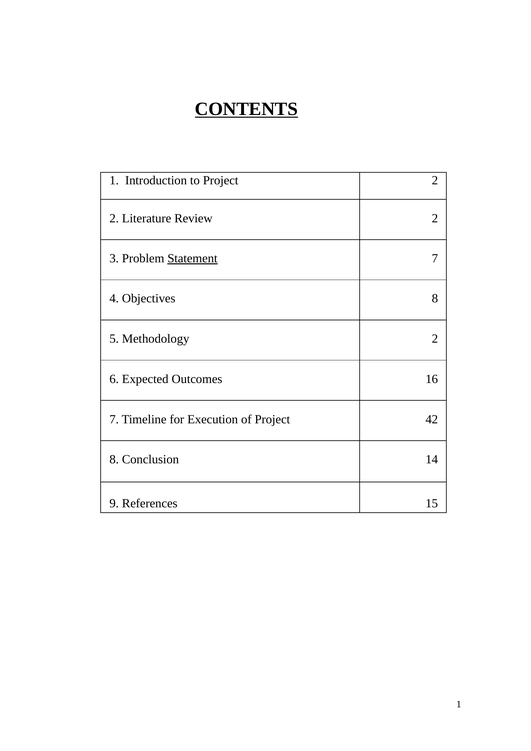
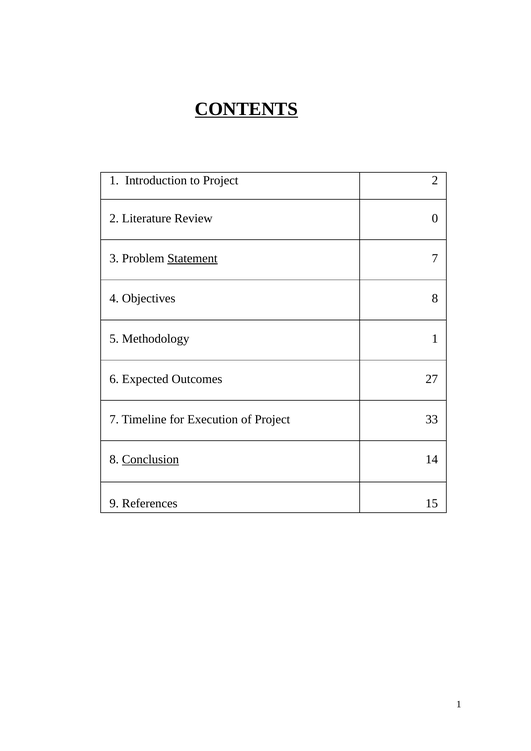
Review 2: 2 -> 0
Methodology 2: 2 -> 1
16: 16 -> 27
42: 42 -> 33
Conclusion underline: none -> present
